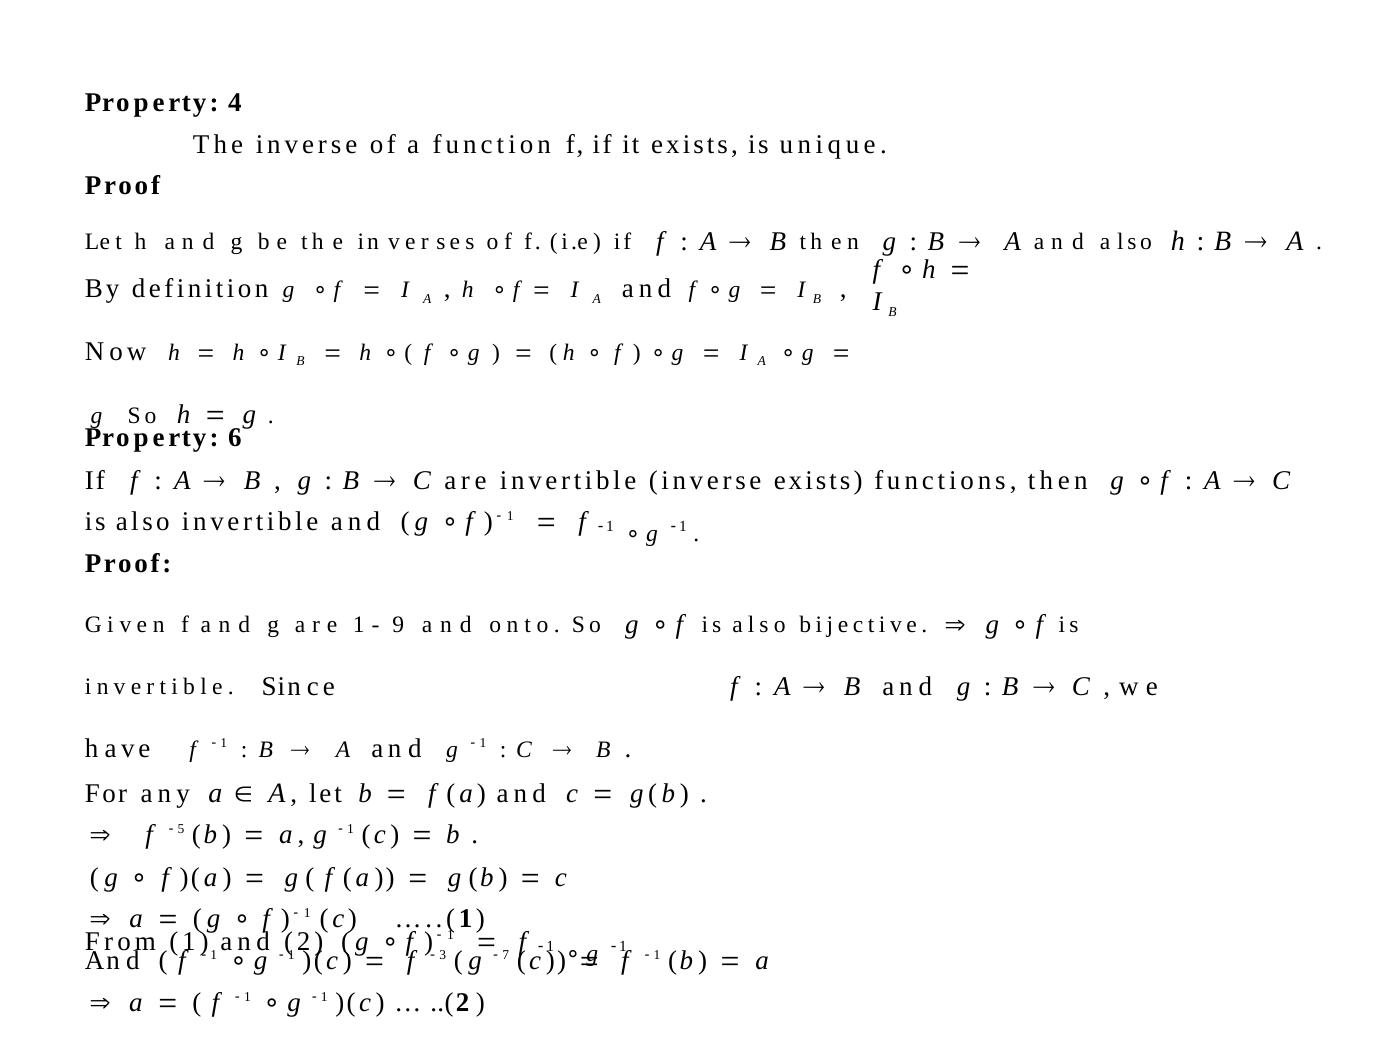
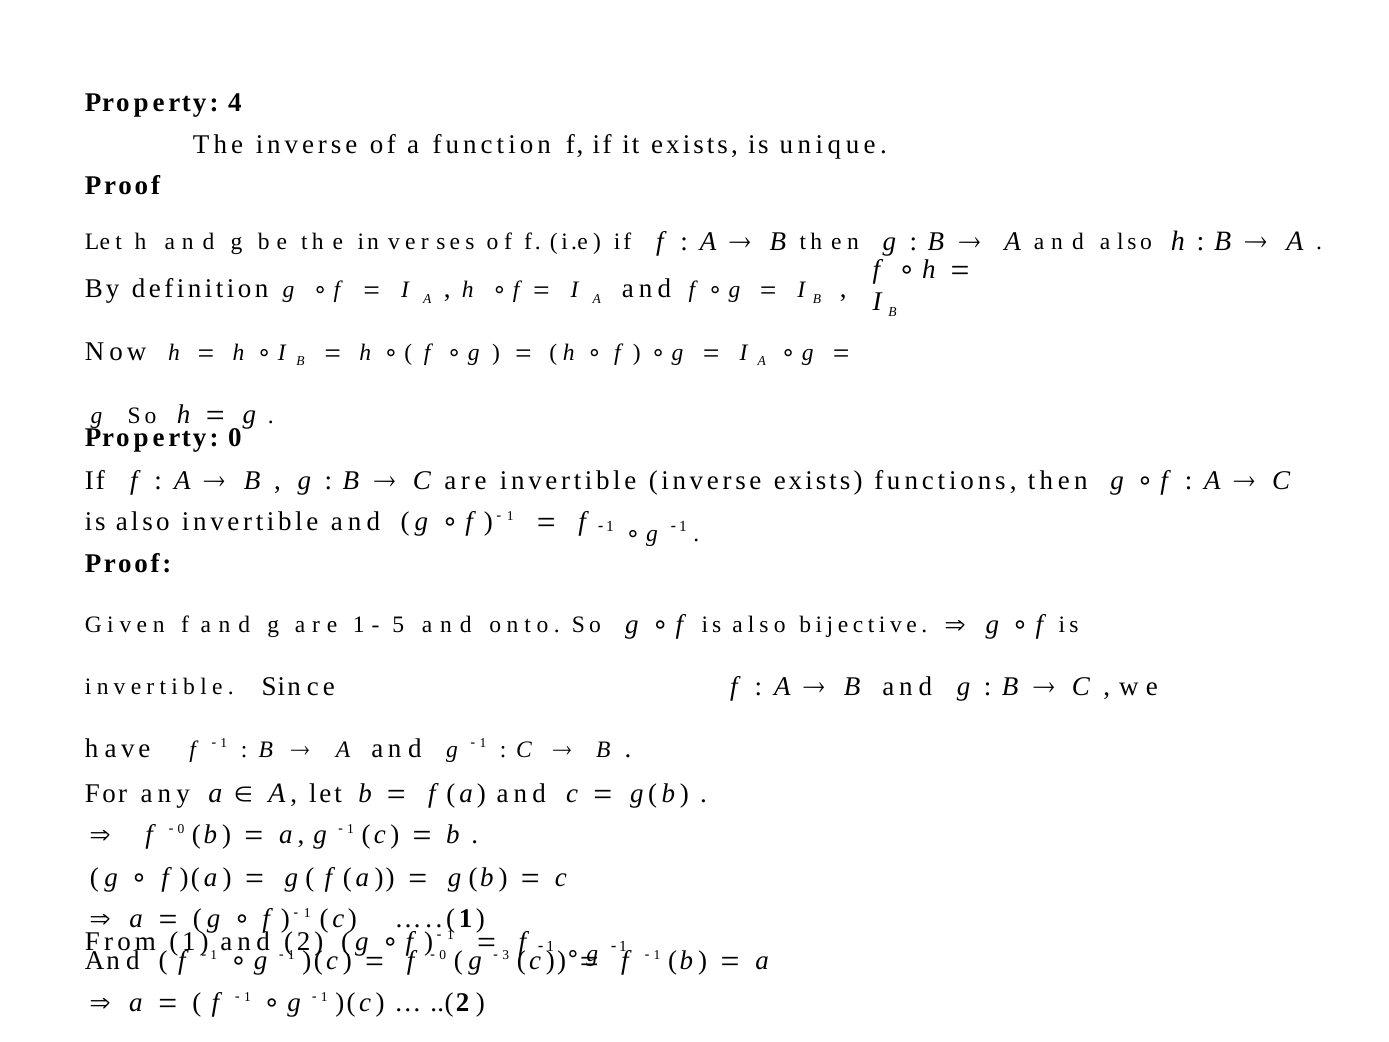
Property 6: 6 -> 0
9: 9 -> 5
5 at (181, 829): 5 -> 0
3 at (443, 954): 3 -> 0
7: 7 -> 3
